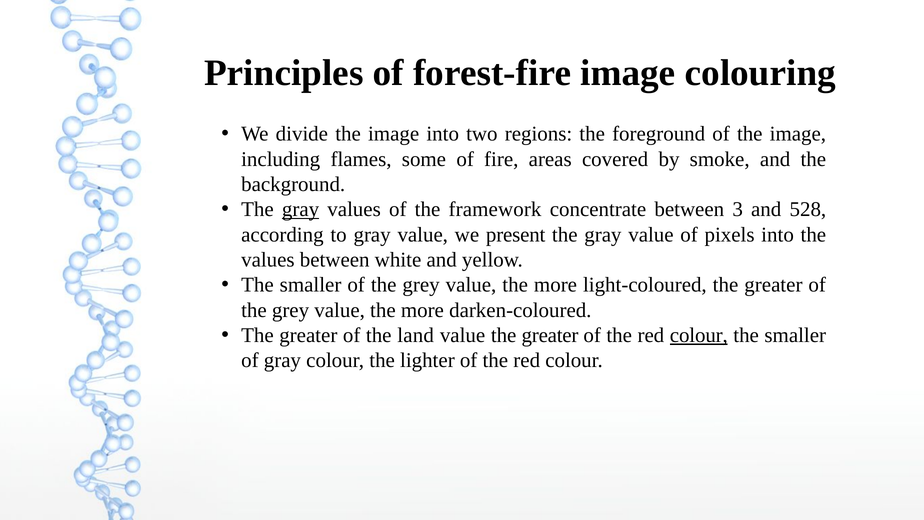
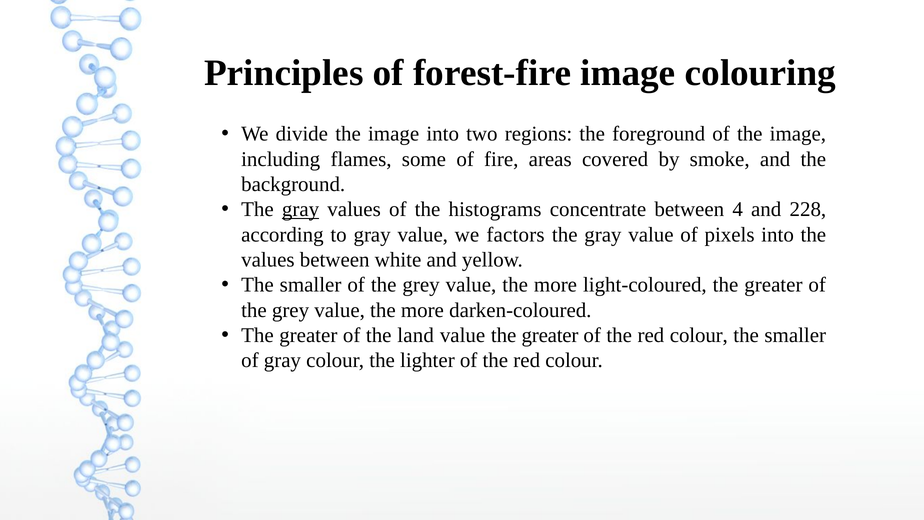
framework: framework -> histograms
3: 3 -> 4
528: 528 -> 228
present: present -> factors
colour at (699, 335) underline: present -> none
